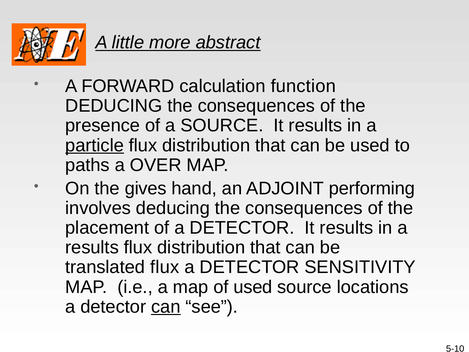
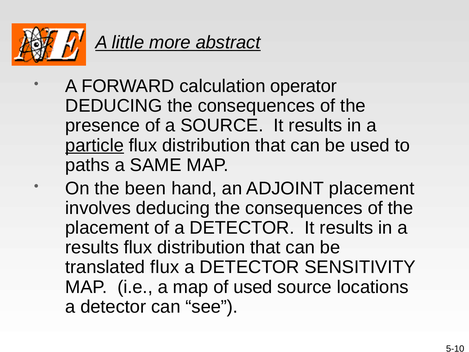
function: function -> operator
OVER: OVER -> SAME
gives: gives -> been
ADJOINT performing: performing -> placement
can at (166, 306) underline: present -> none
